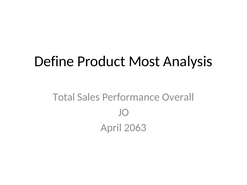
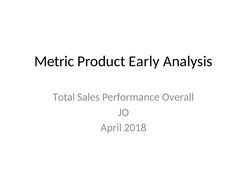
Define: Define -> Metric
Most: Most -> Early
2063: 2063 -> 2018
